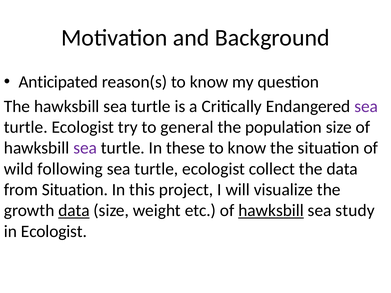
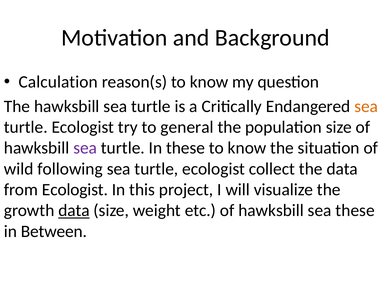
Anticipated: Anticipated -> Calculation
sea at (366, 106) colour: purple -> orange
from Situation: Situation -> Ecologist
hawksbill at (271, 211) underline: present -> none
sea study: study -> these
in Ecologist: Ecologist -> Between
